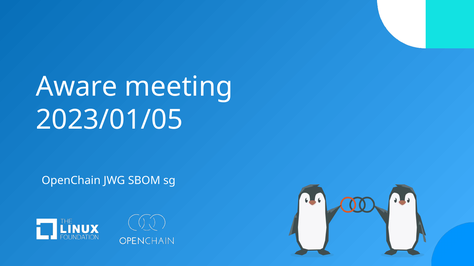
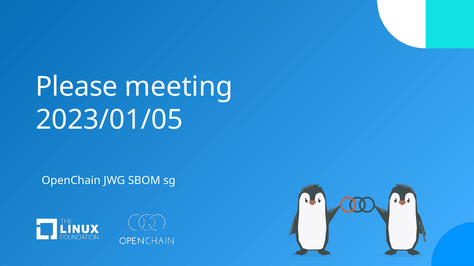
Aware: Aware -> Please
